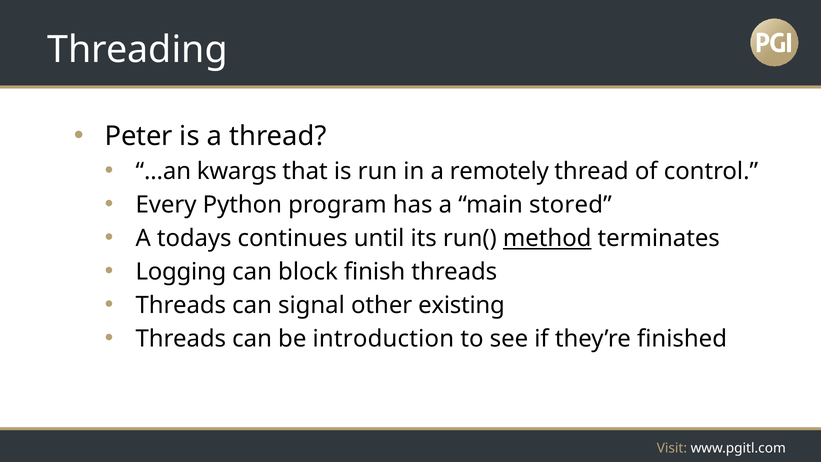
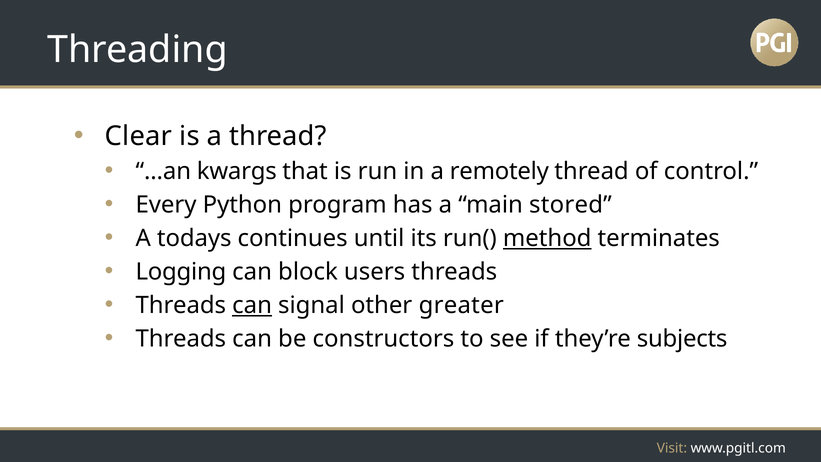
Peter: Peter -> Clear
finish: finish -> users
can at (252, 305) underline: none -> present
existing: existing -> greater
introduction: introduction -> constructors
finished: finished -> subjects
